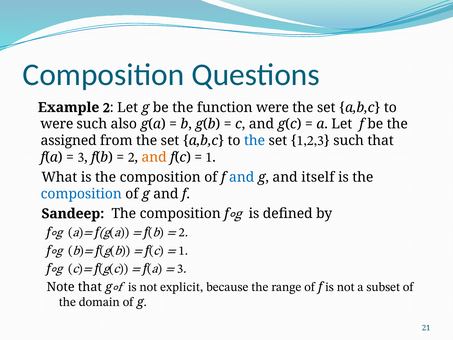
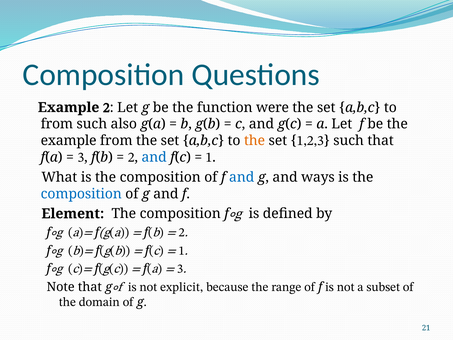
were at (57, 124): were -> from
assigned at (69, 141): assigned -> example
the at (255, 141) colour: blue -> orange
and at (154, 157) colour: orange -> blue
itself: itself -> ways
Sandeep: Sandeep -> Element
